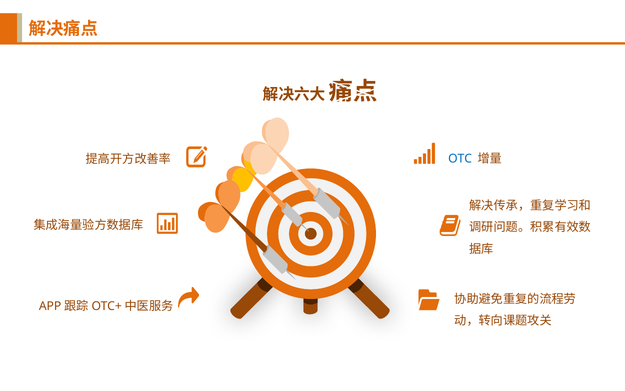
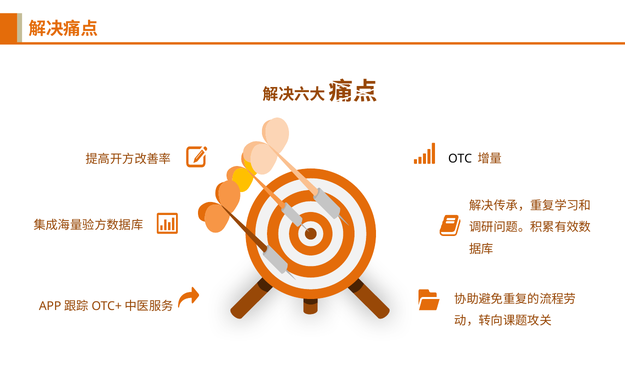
OTC colour: blue -> black
